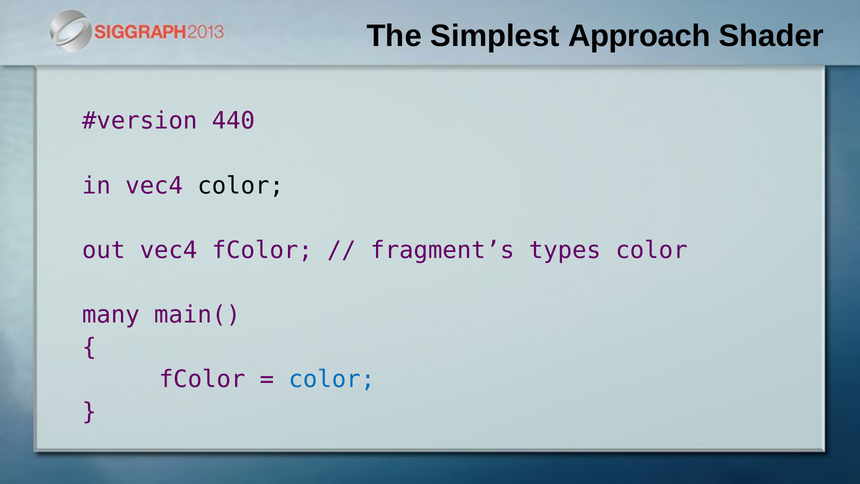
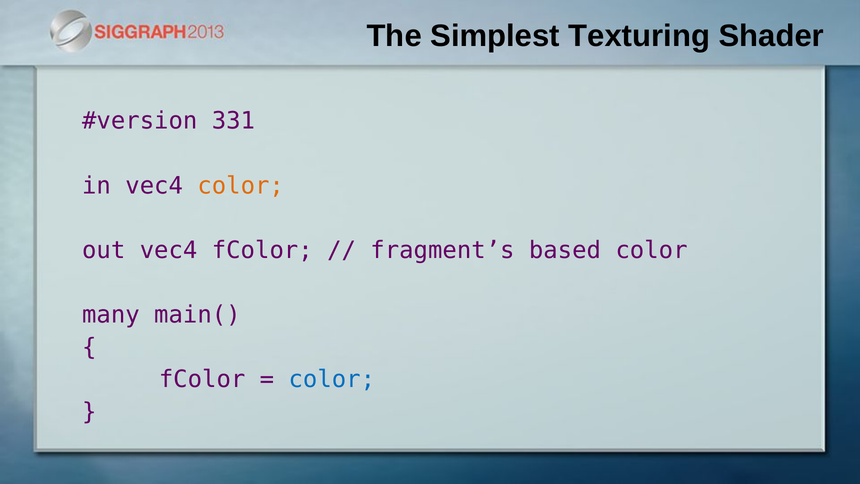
Approach: Approach -> Texturing
440: 440 -> 331
color at (241, 186) colour: black -> orange
types: types -> based
